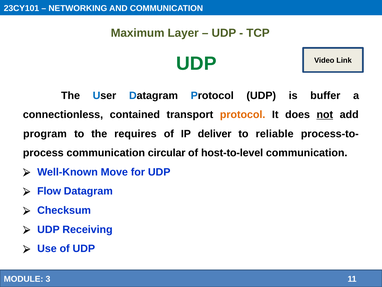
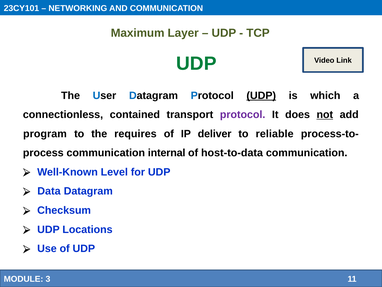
UDP at (261, 95) underline: none -> present
buffer: buffer -> which
protocol at (243, 114) colour: orange -> purple
circular: circular -> internal
host-to-level: host-to-level -> host-to-data
Move: Move -> Level
Flow: Flow -> Data
Receiving: Receiving -> Locations
